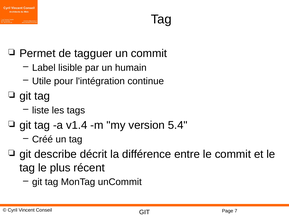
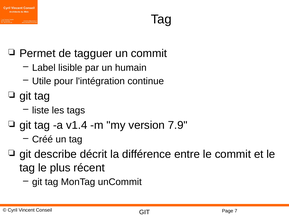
5.4: 5.4 -> 7.9
